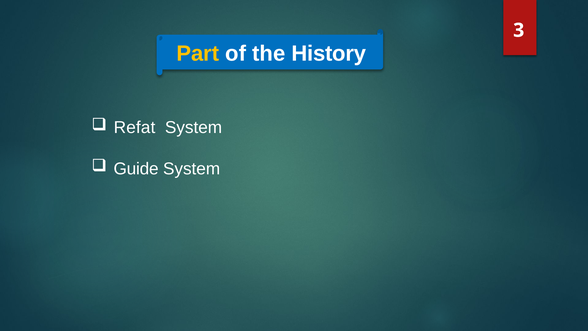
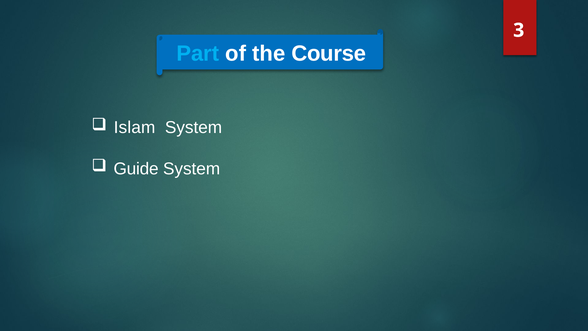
Part colour: yellow -> light blue
History: History -> Course
Refat: Refat -> Islam
